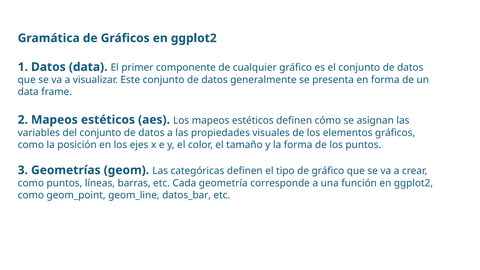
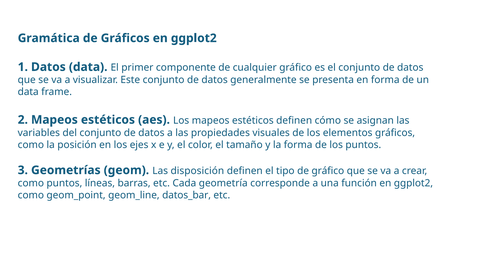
categóricas: categóricas -> disposición
